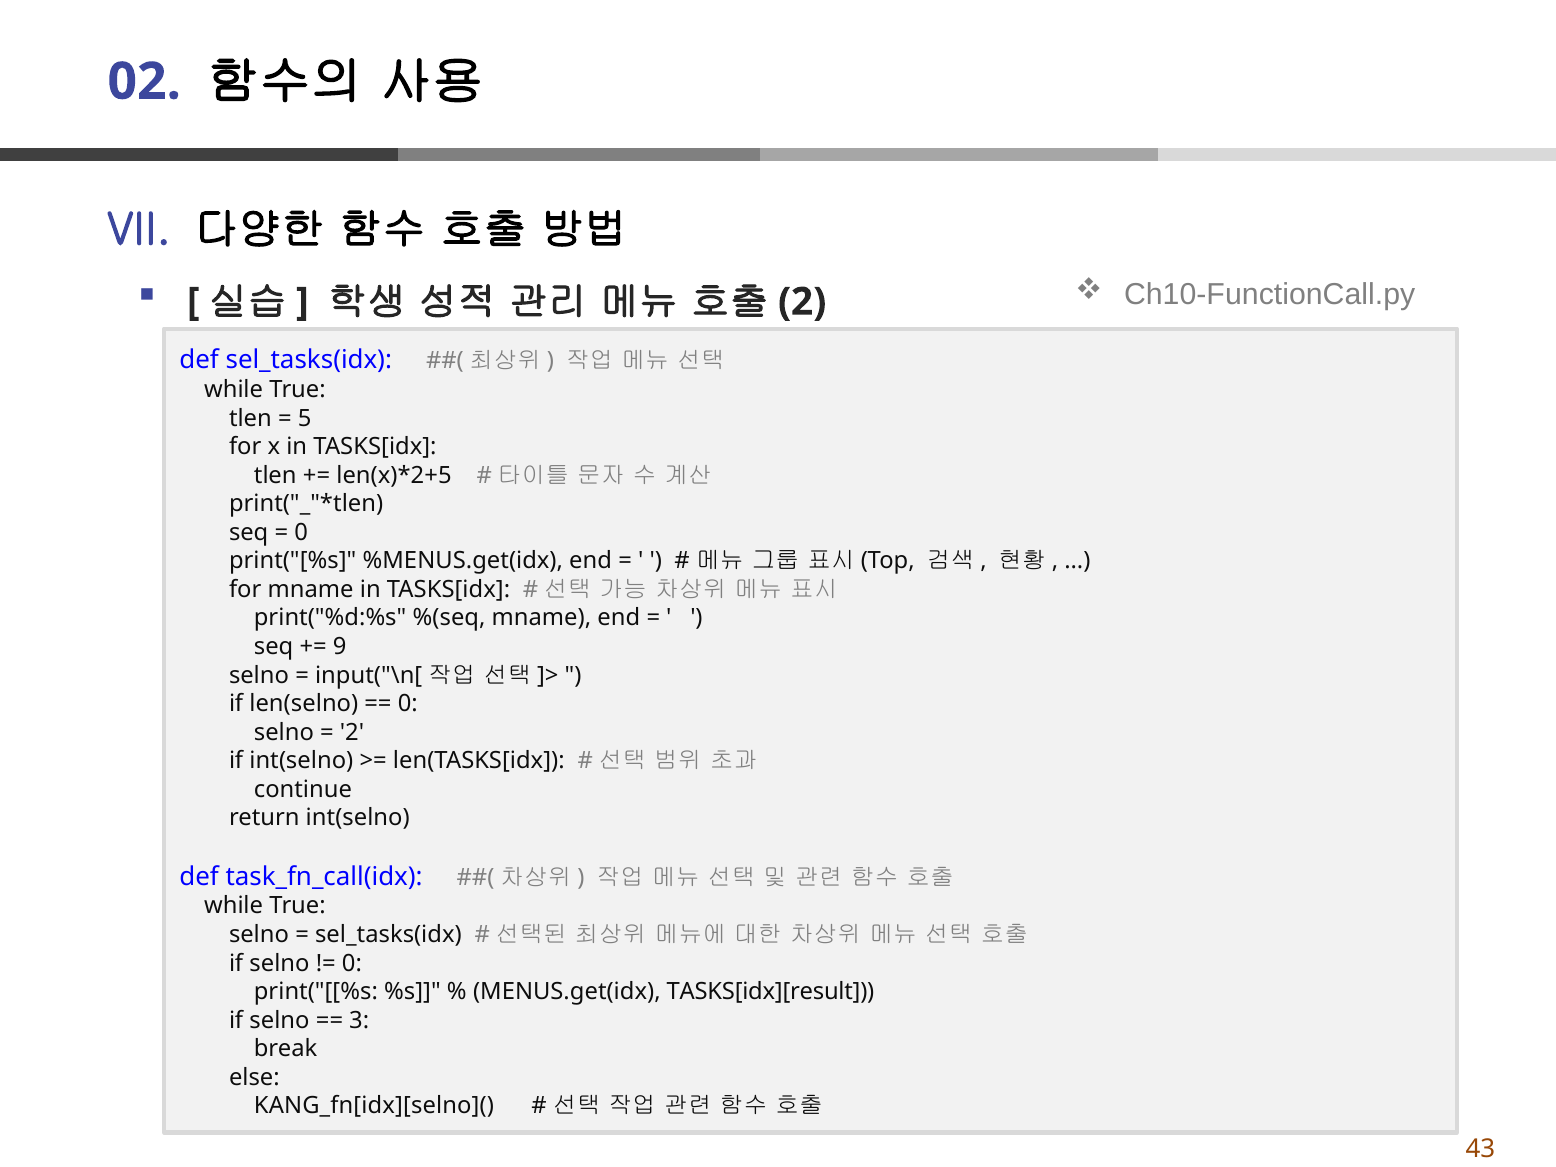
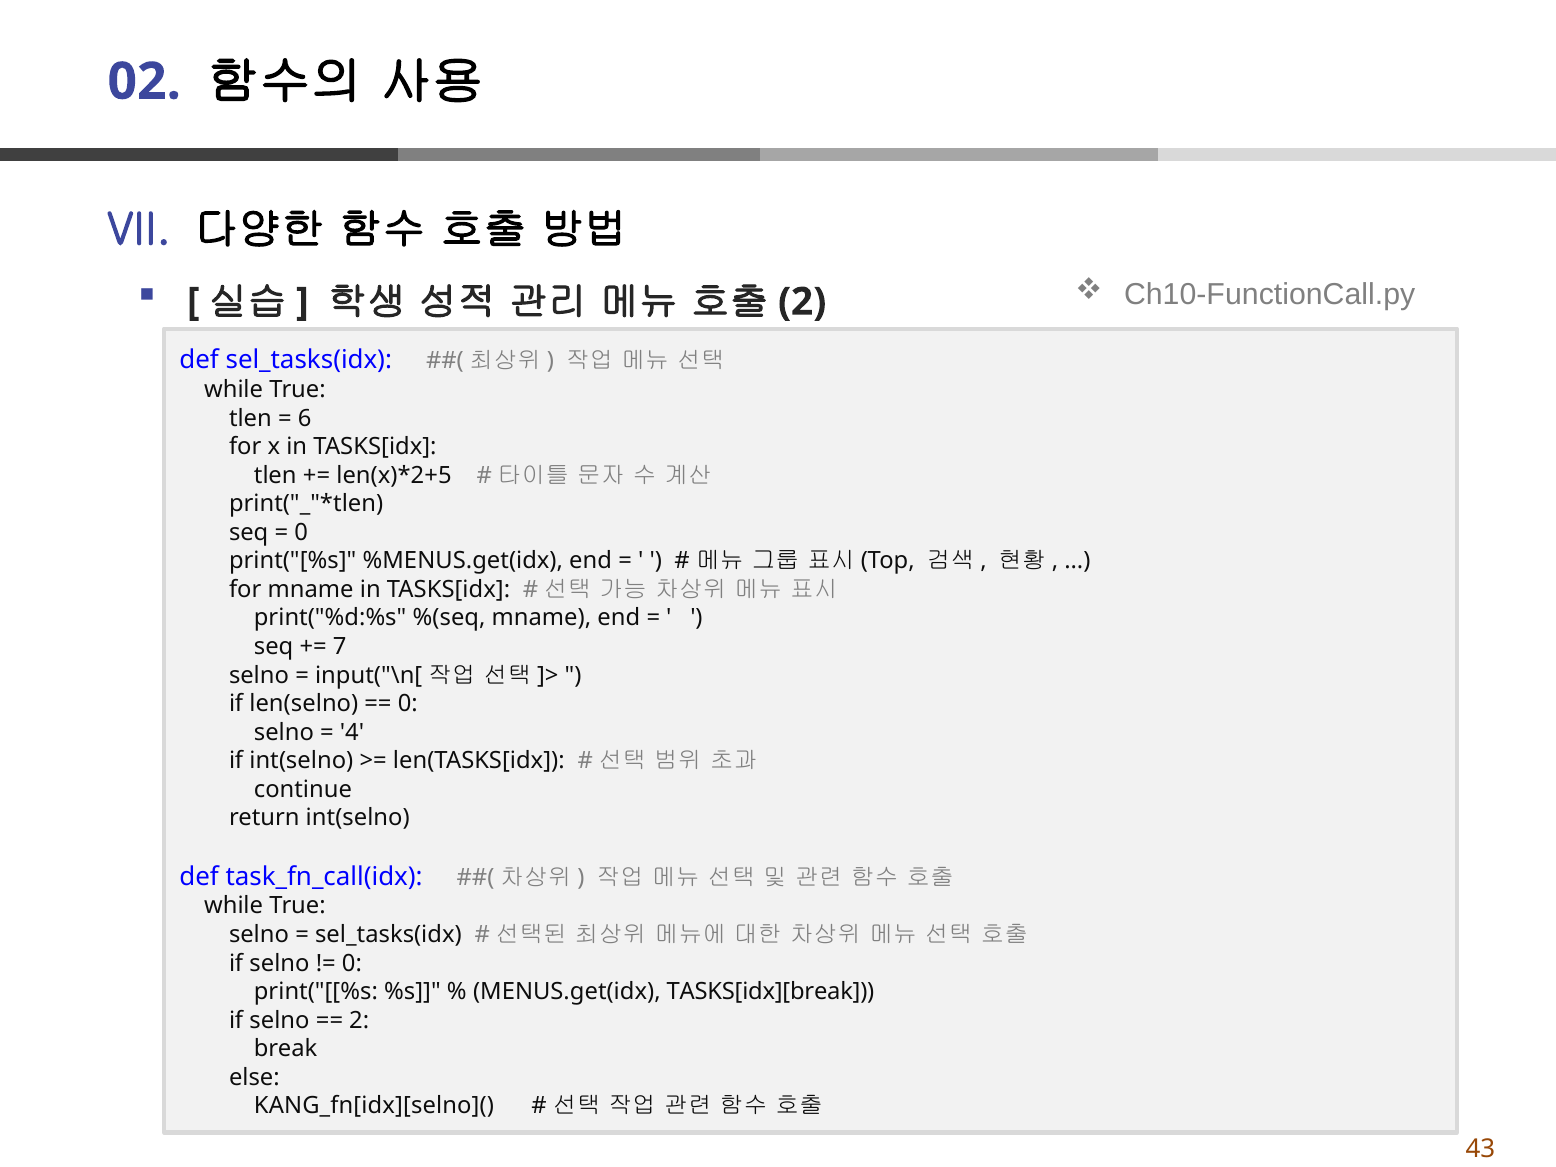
5: 5 -> 6
9: 9 -> 7
2 at (352, 732): 2 -> 4
TASKS[idx][result: TASKS[idx][result -> TASKS[idx][break
3 at (359, 1020): 3 -> 2
